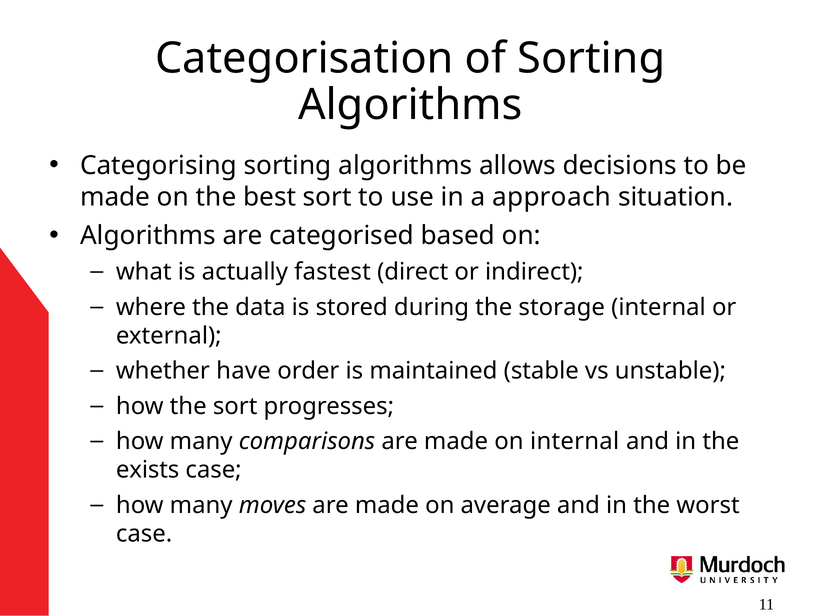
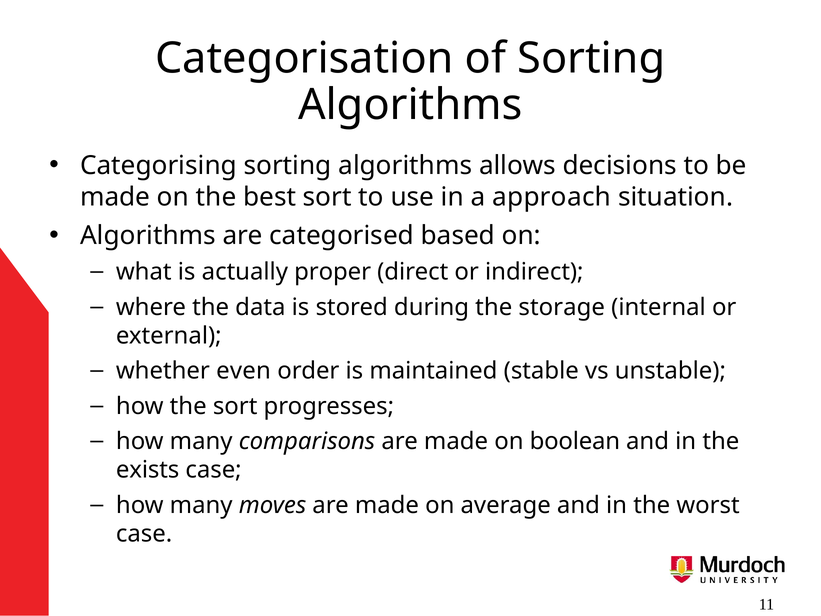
fastest: fastest -> proper
have: have -> even
on internal: internal -> boolean
